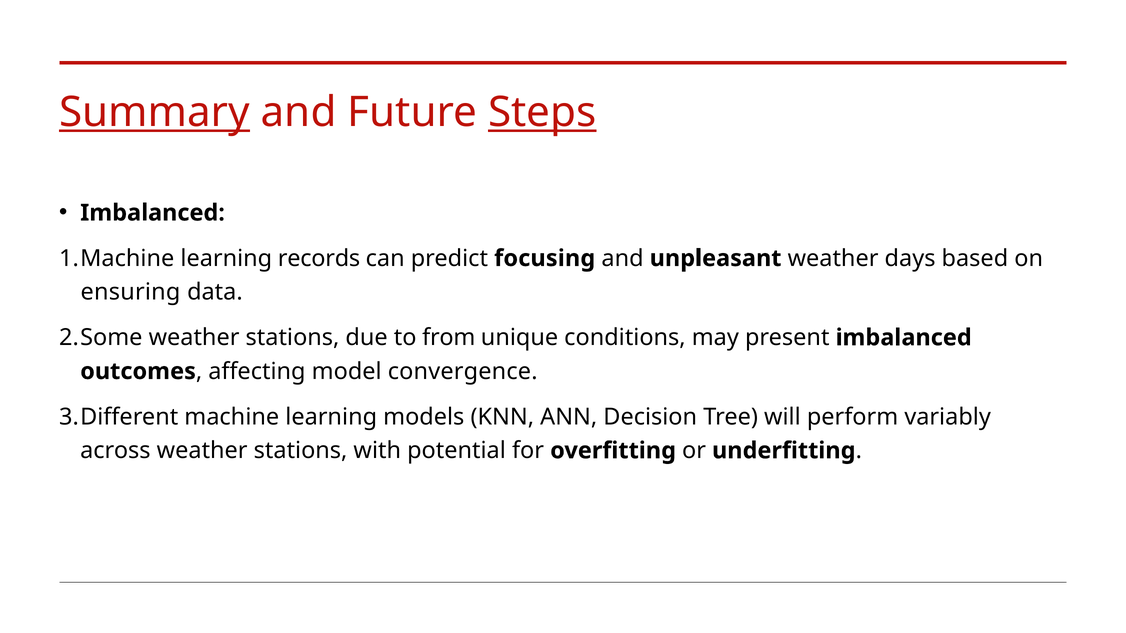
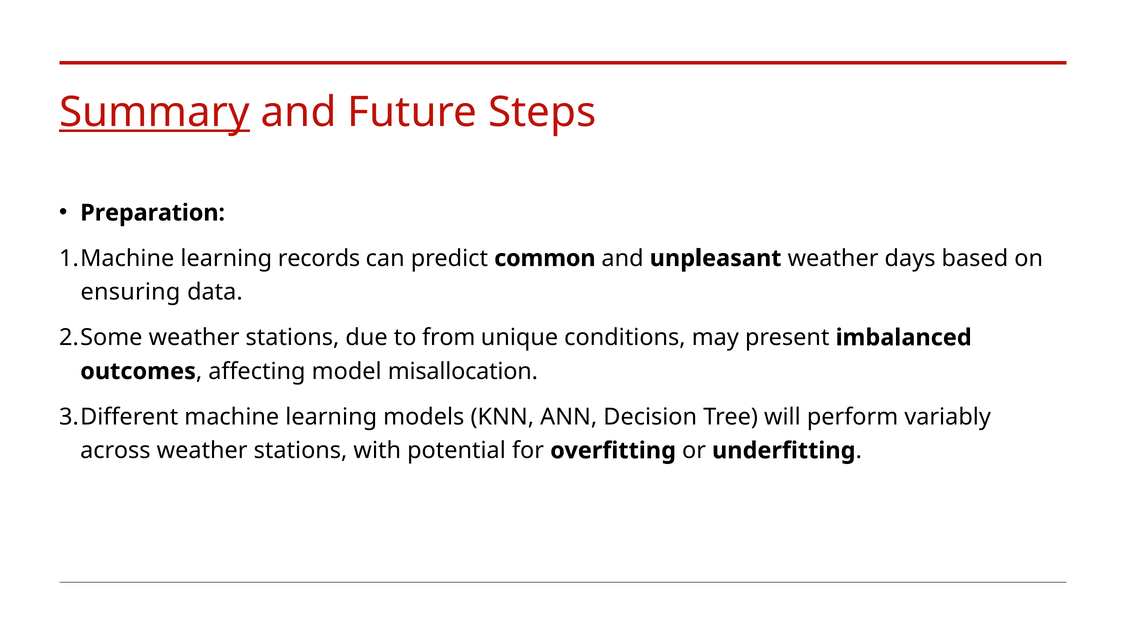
Steps underline: present -> none
Imbalanced at (153, 213): Imbalanced -> Preparation
focusing: focusing -> common
convergence: convergence -> misallocation
